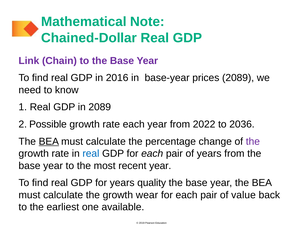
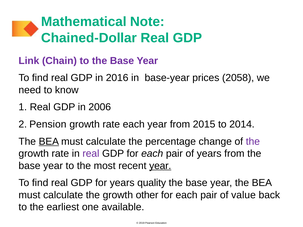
prices 2089: 2089 -> 2058
in 2089: 2089 -> 2006
Possible: Possible -> Pension
2022: 2022 -> 2015
2036: 2036 -> 2014
real at (91, 154) colour: blue -> purple
year at (160, 166) underline: none -> present
wear: wear -> other
